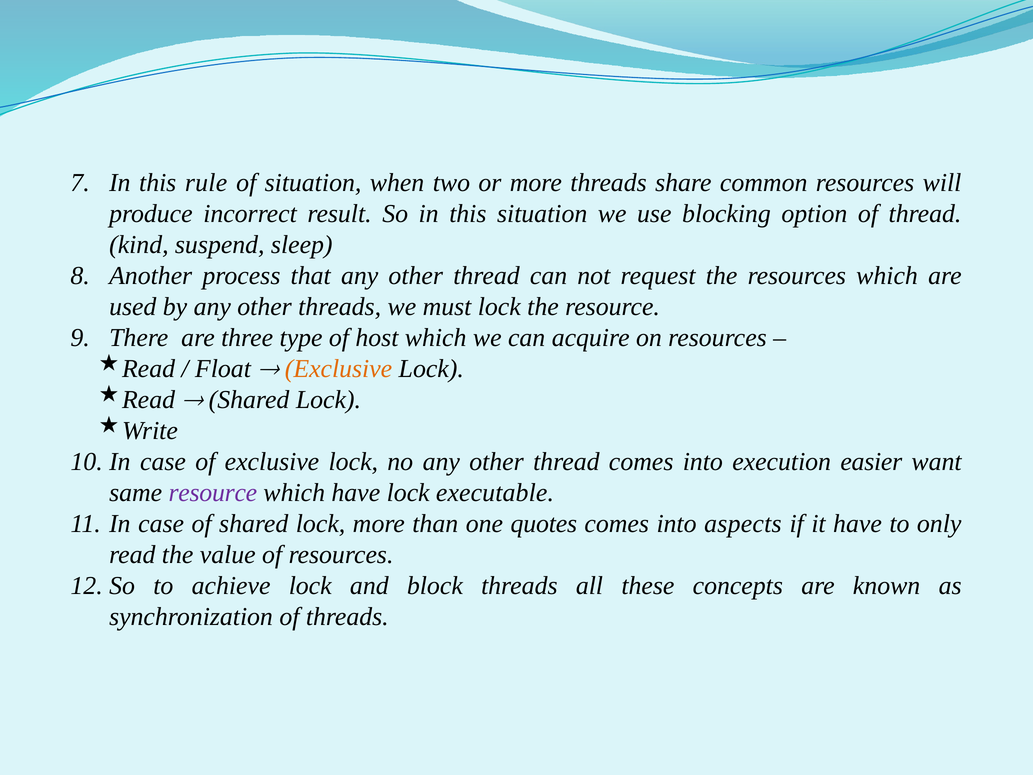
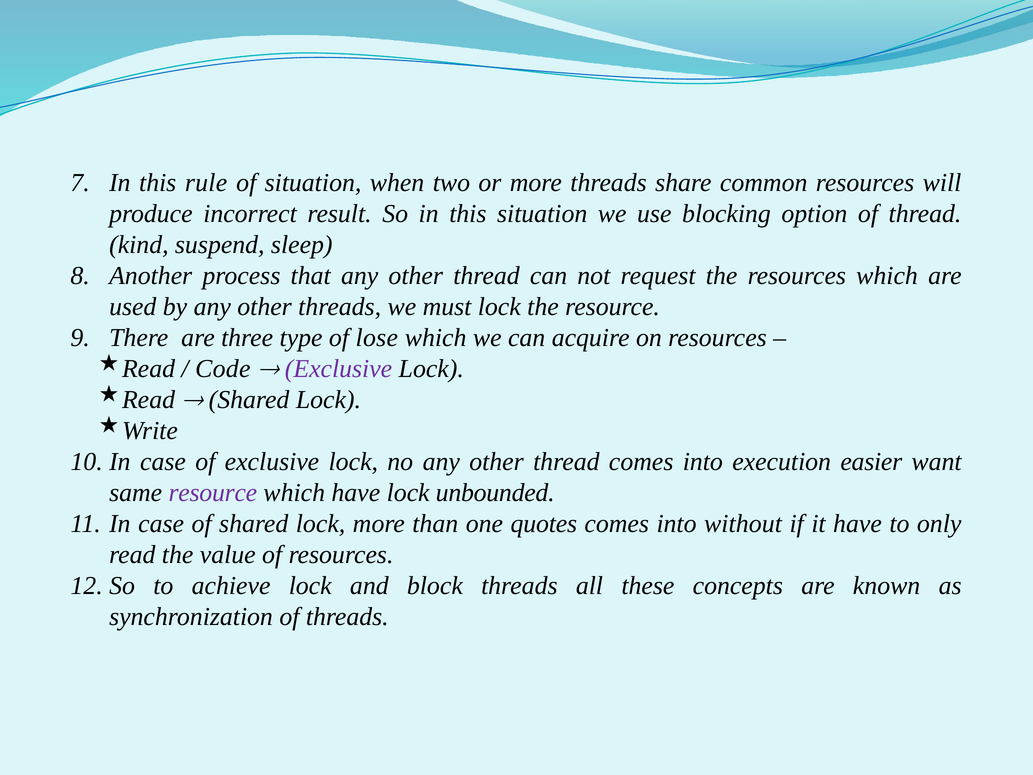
host: host -> lose
Float: Float -> Code
Exclusive at (338, 368) colour: orange -> purple
executable: executable -> unbounded
aspects: aspects -> without
